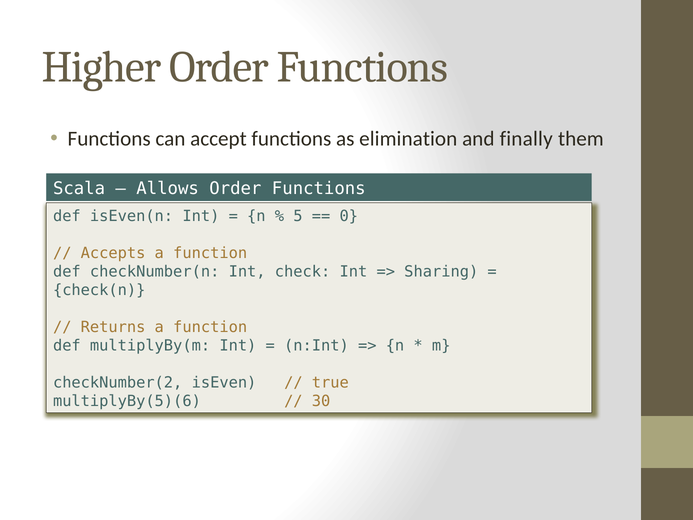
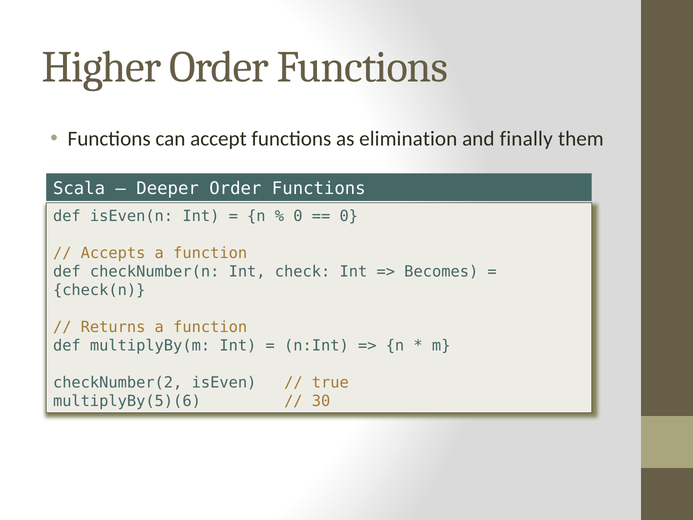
Allows: Allows -> Deeper
5 at (298, 216): 5 -> 0
Sharing: Sharing -> Becomes
